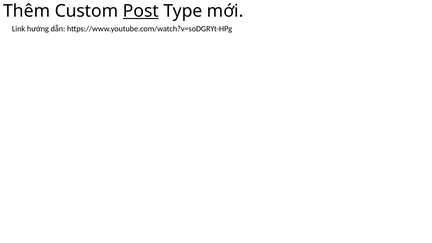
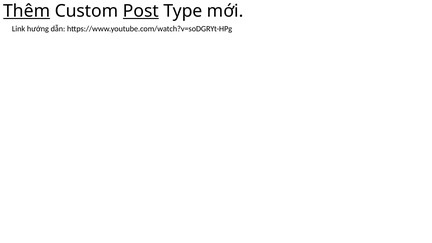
Thêm underline: none -> present
